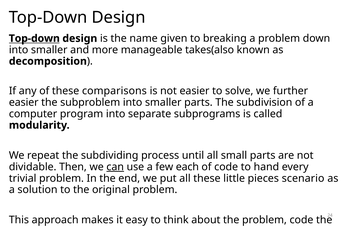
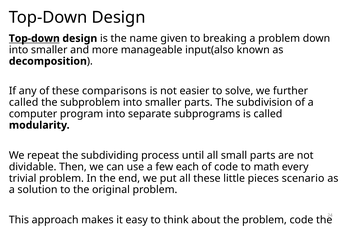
takes(also: takes(also -> input(also
easier at (24, 102): easier -> called
can underline: present -> none
hand: hand -> math
